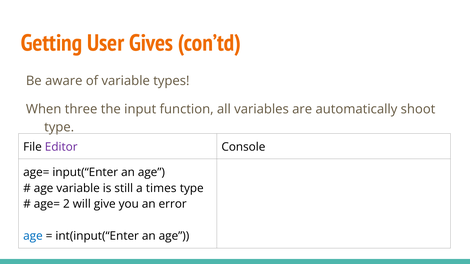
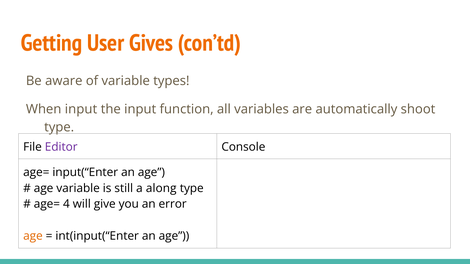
When three: three -> input
times: times -> along
2: 2 -> 4
age at (33, 236) colour: blue -> orange
